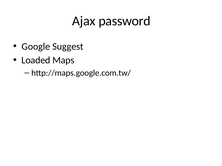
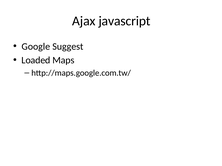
password: password -> javascript
